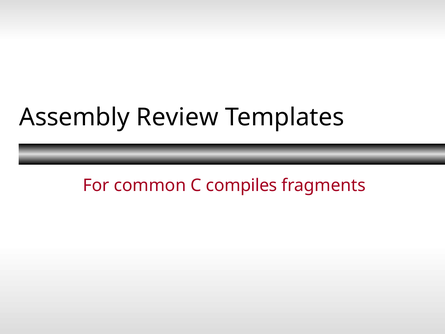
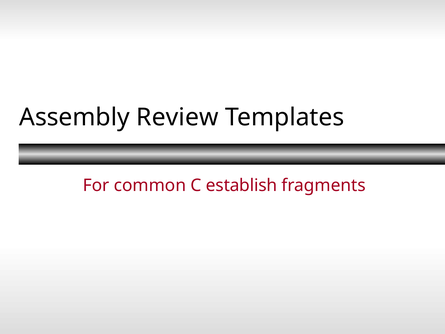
compiles: compiles -> establish
